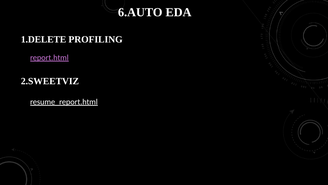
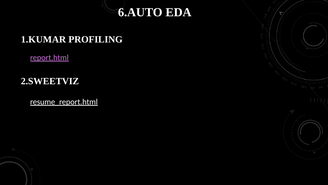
1.DELETE: 1.DELETE -> 1.KUMAR
